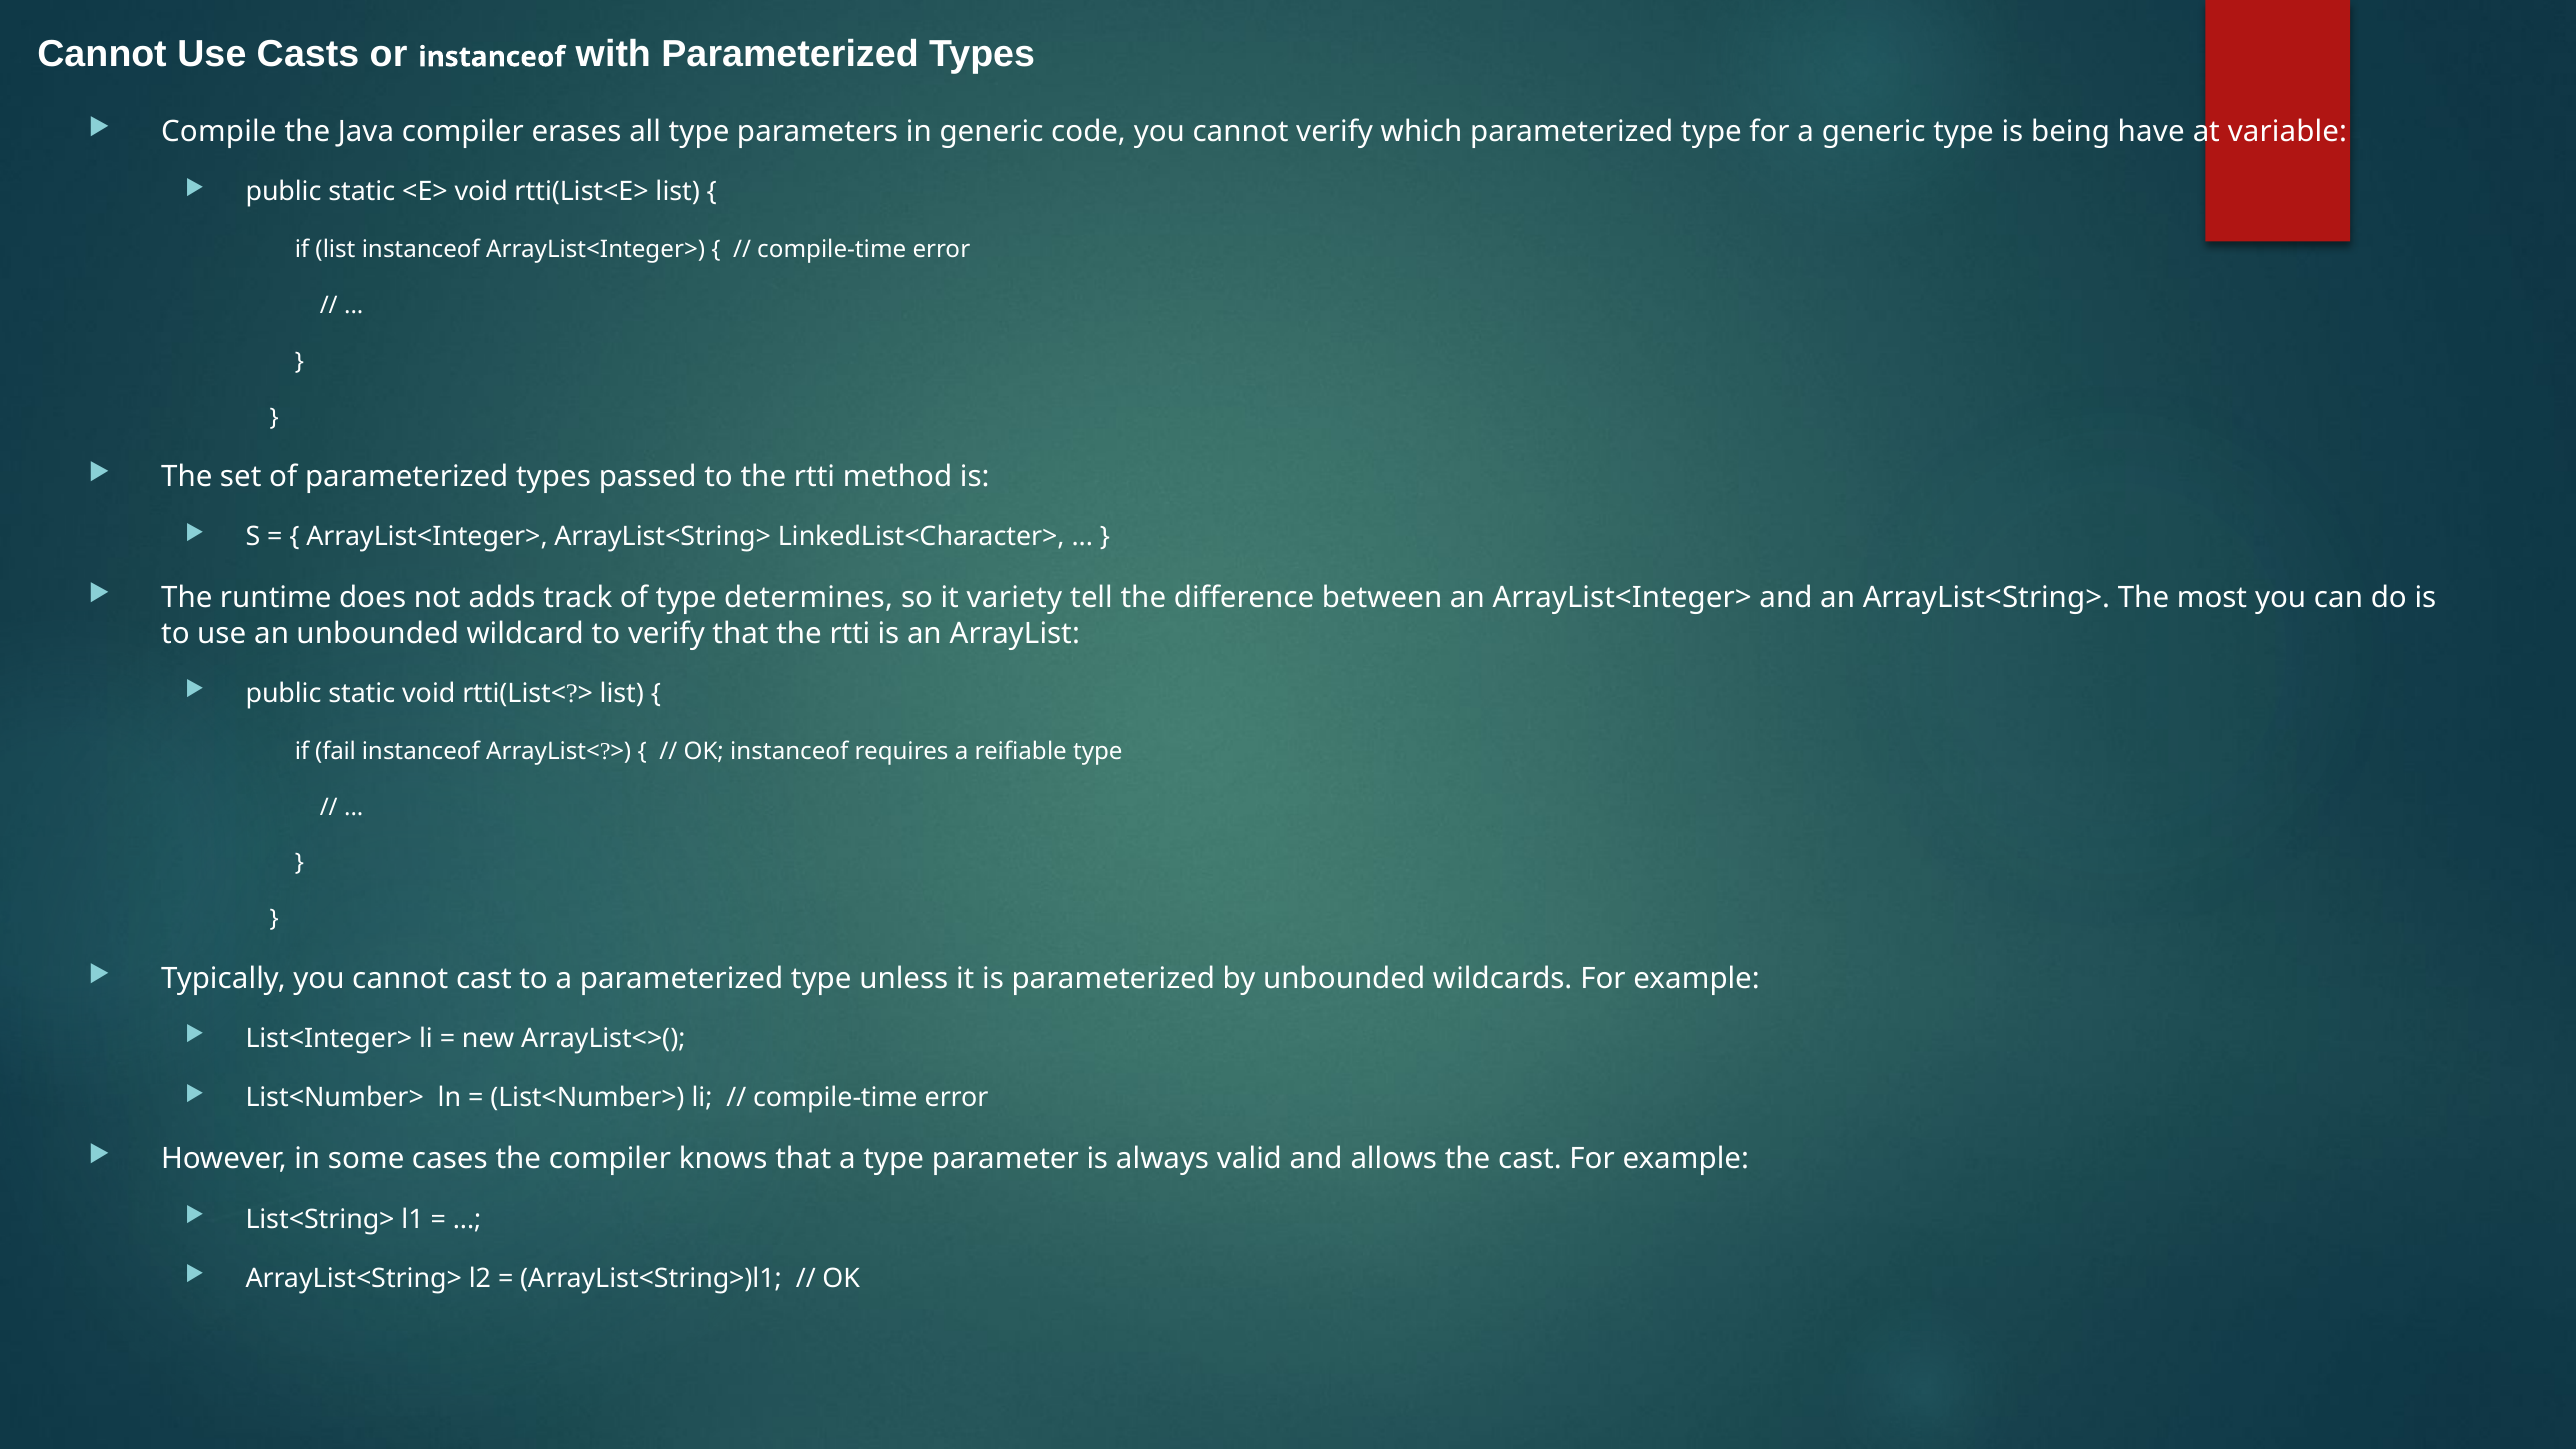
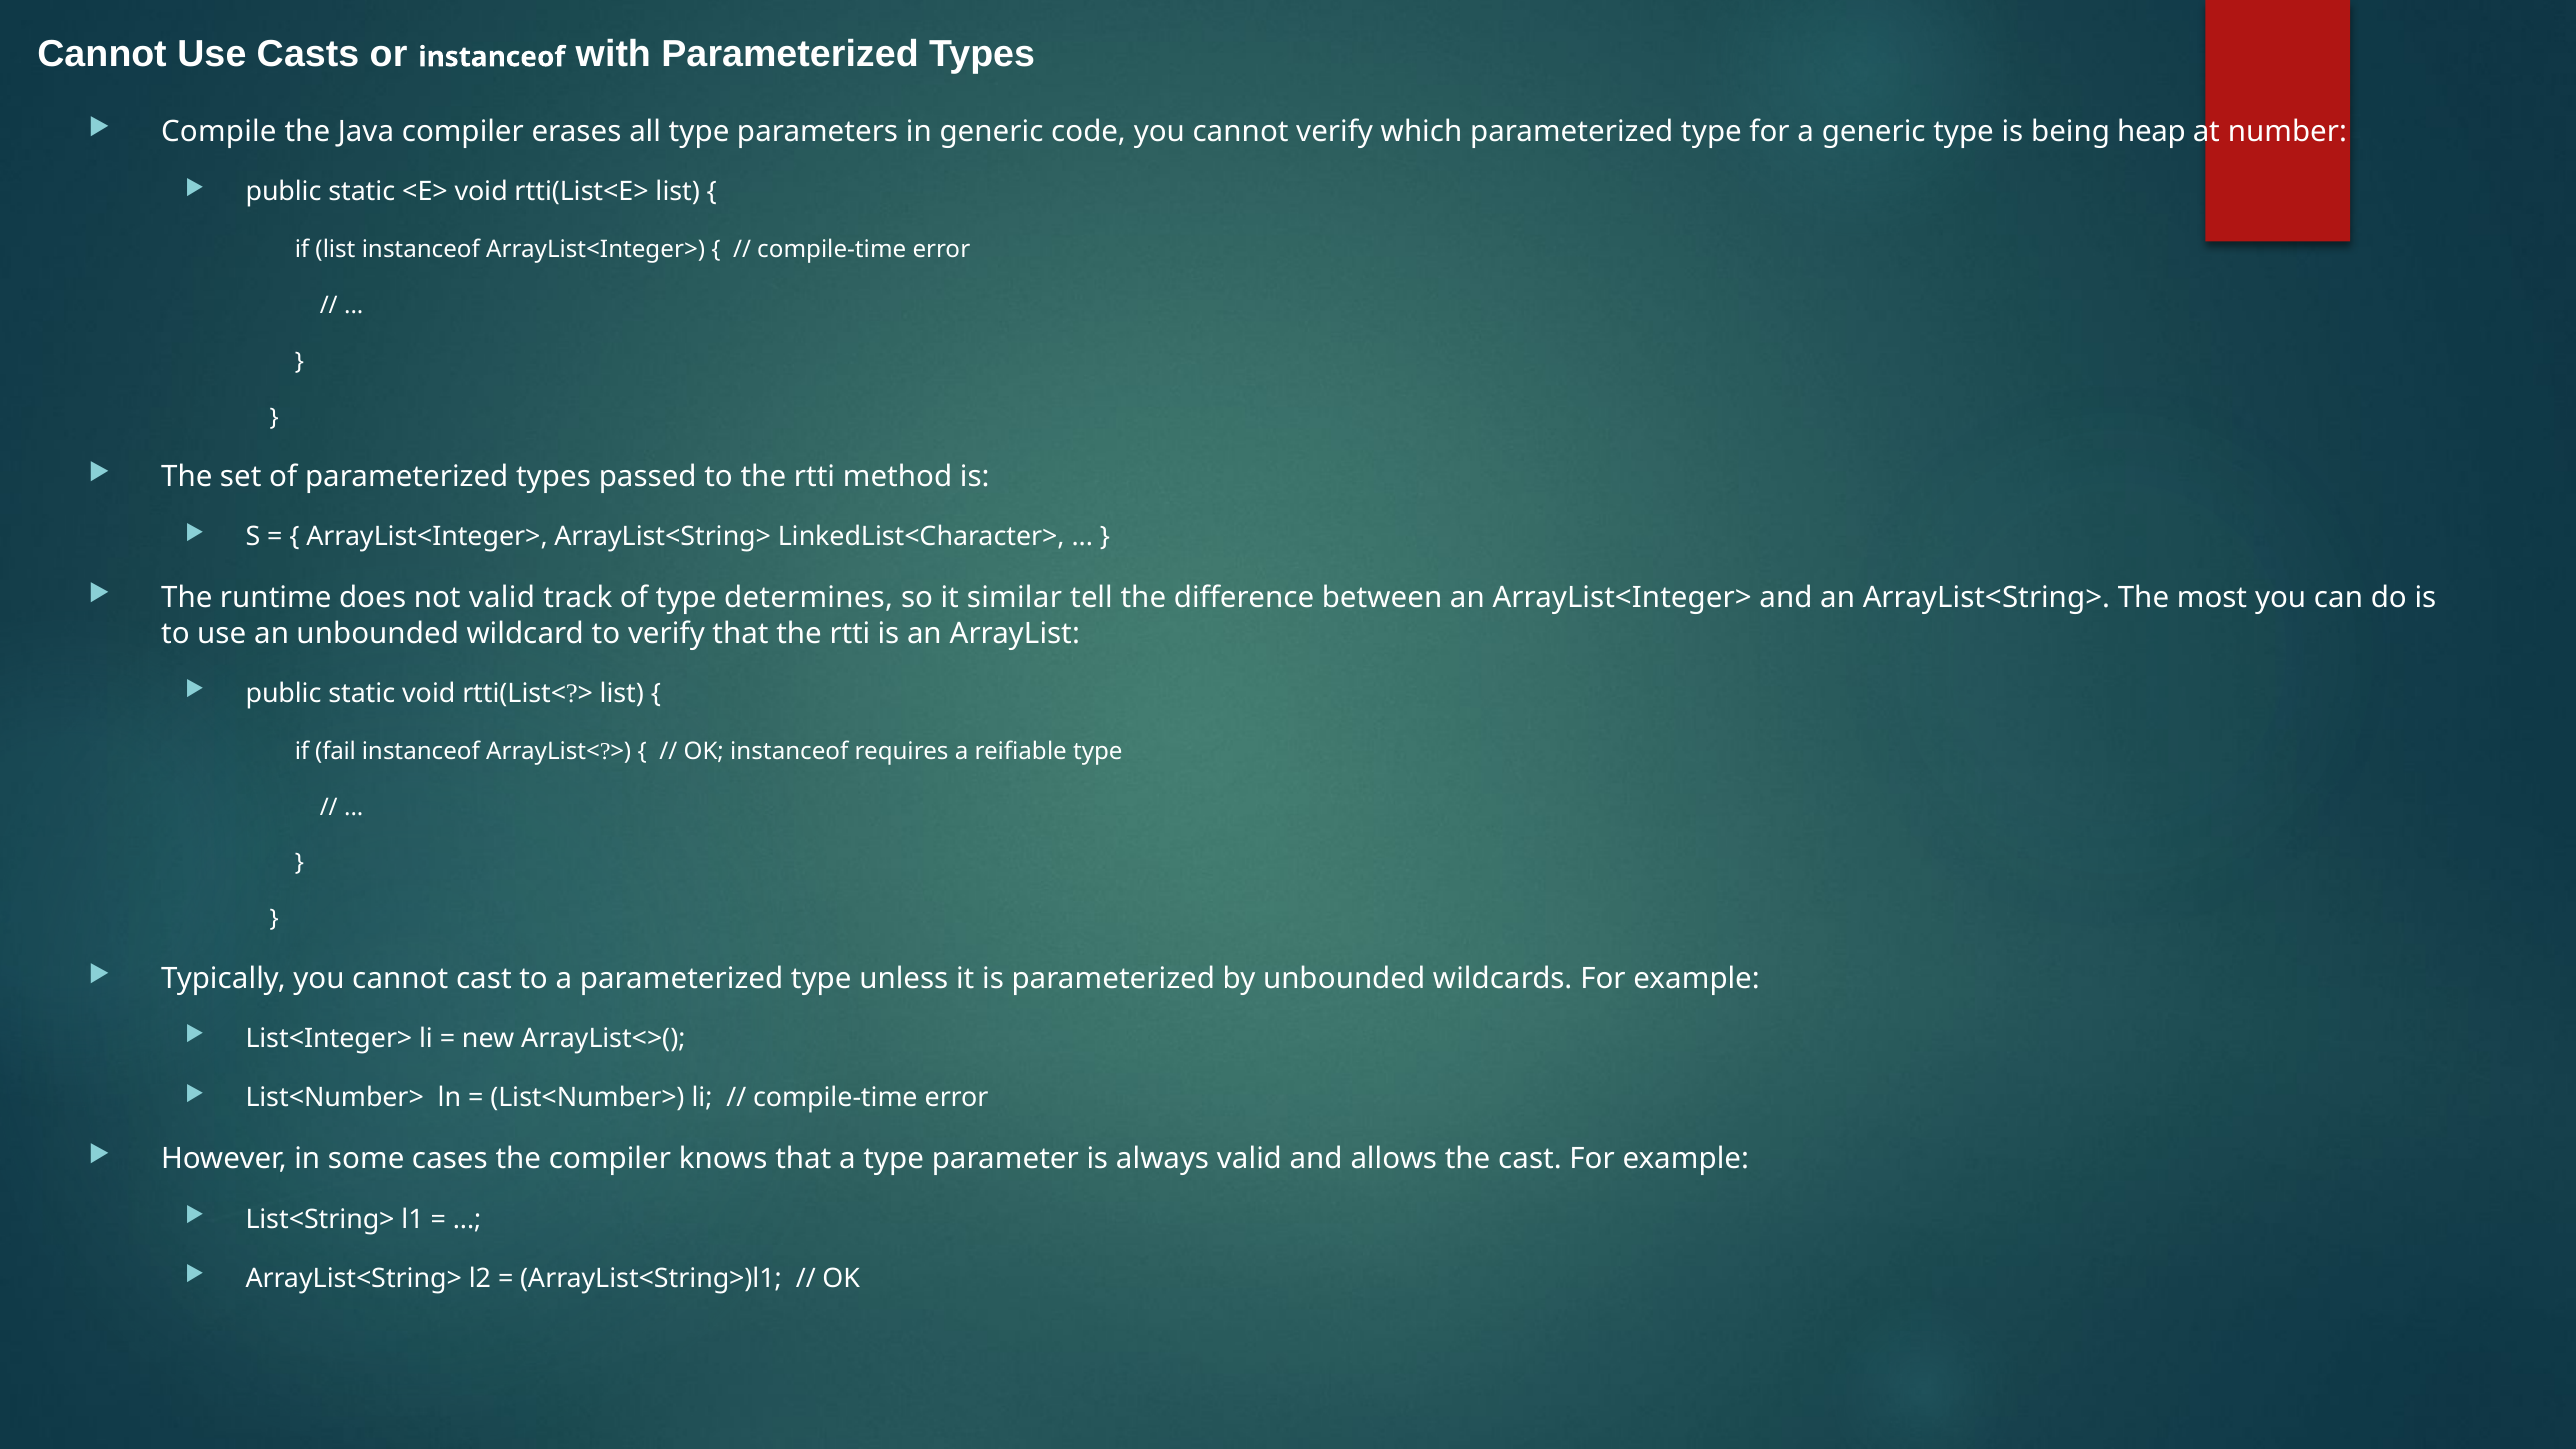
have: have -> heap
variable: variable -> number
not adds: adds -> valid
variety: variety -> similar
